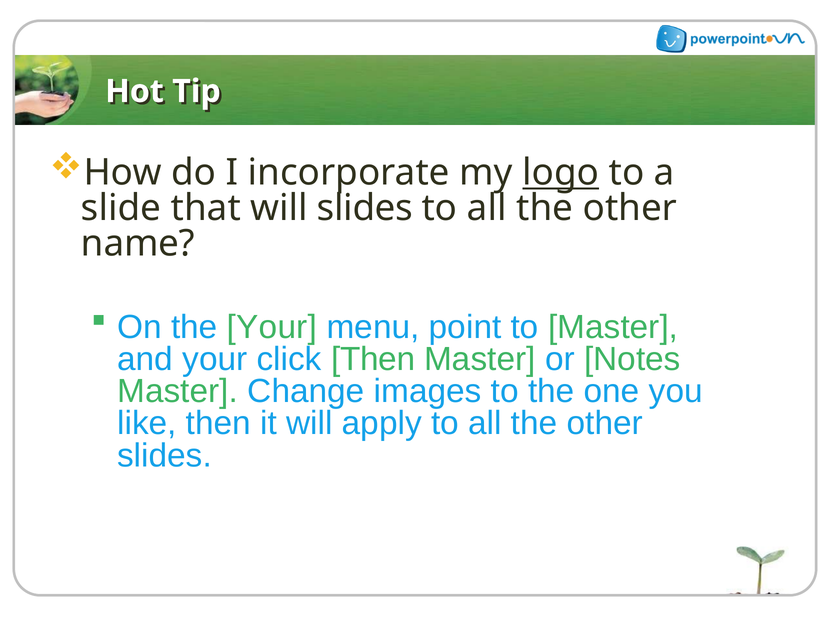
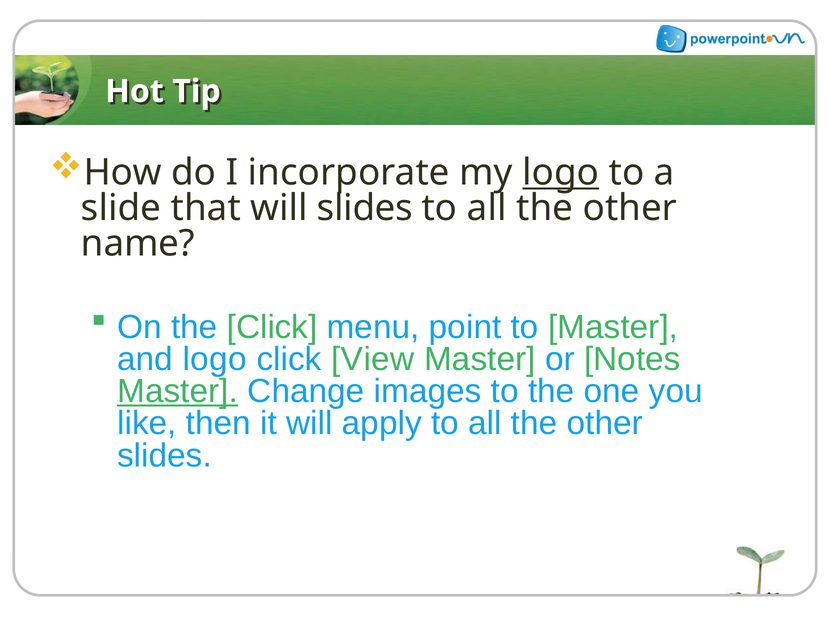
the Your: Your -> Click
and your: your -> logo
click Then: Then -> View
Master at (178, 391) underline: none -> present
